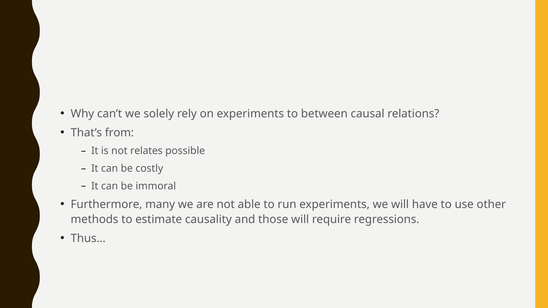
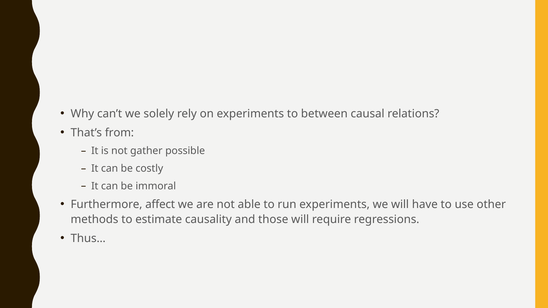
relates: relates -> gather
many: many -> affect
